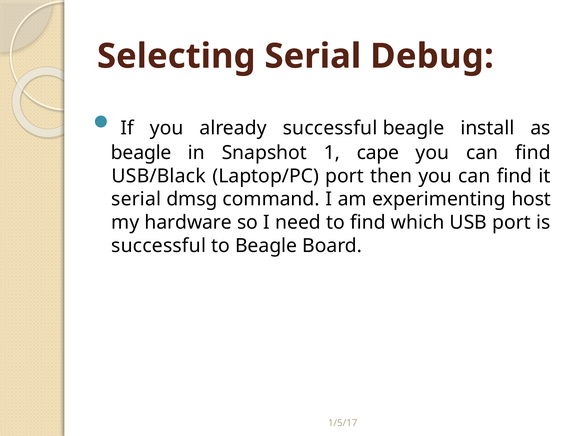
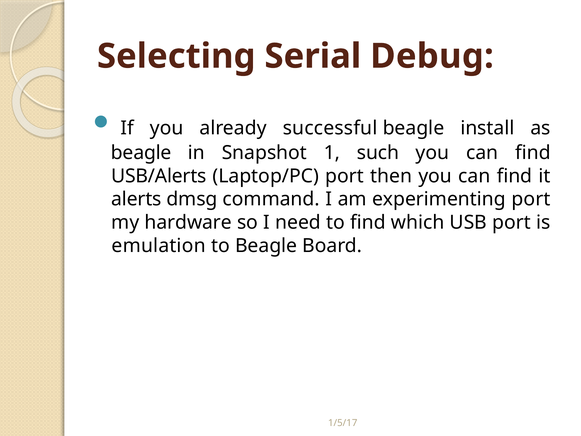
cape: cape -> such
USB/Black: USB/Black -> USB/Alerts
serial at (136, 199): serial -> alerts
experimenting host: host -> port
successful at (159, 246): successful -> emulation
